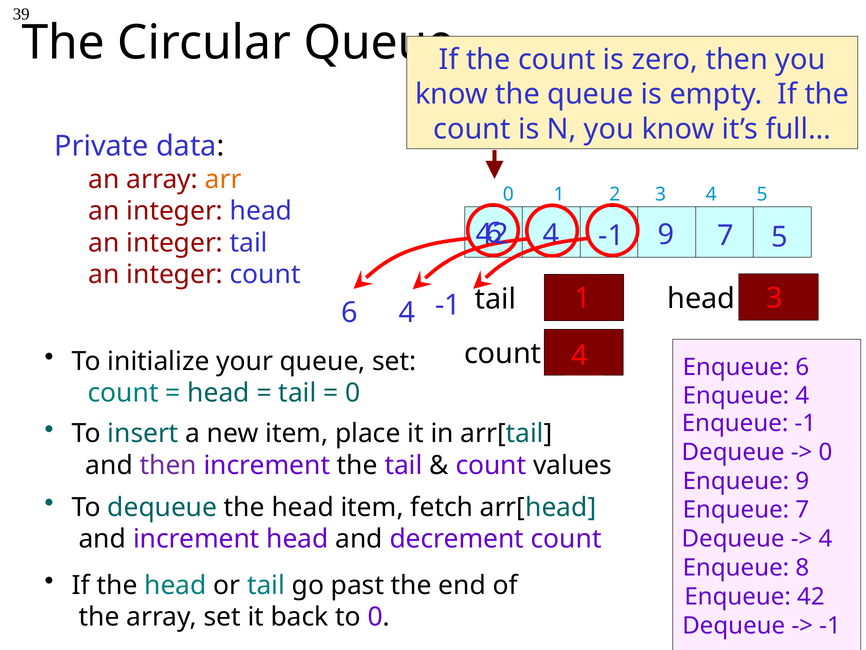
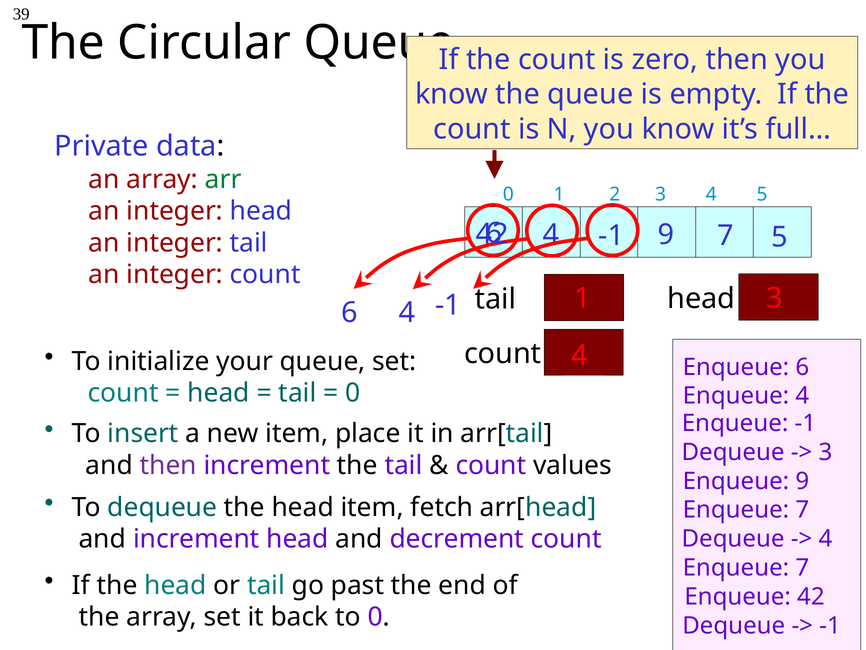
arr colour: orange -> green
0 at (825, 452): 0 -> 3
8 at (802, 567): 8 -> 7
